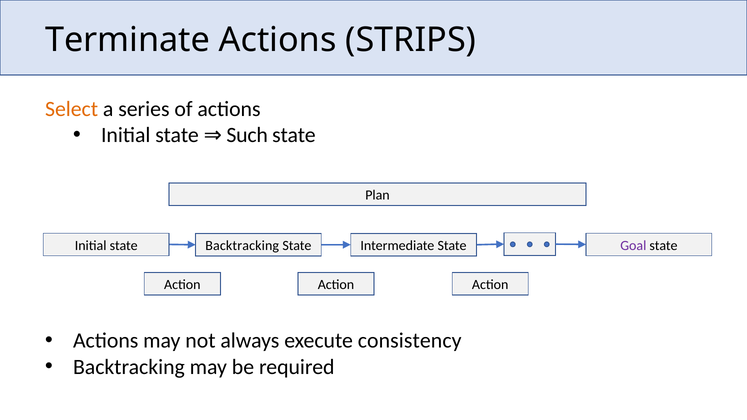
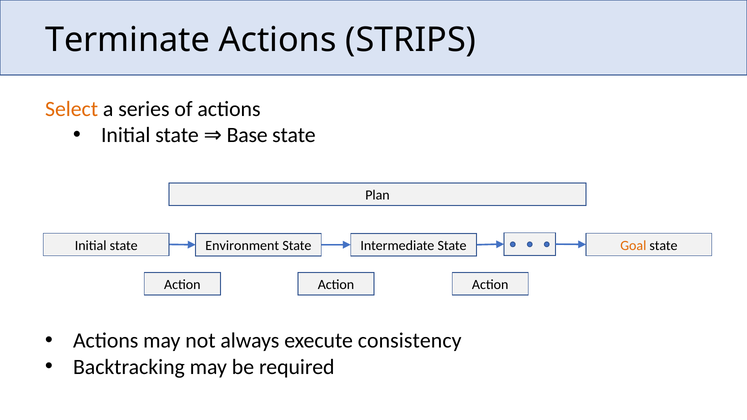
Such: Such -> Base
Goal colour: purple -> orange
Backtracking at (242, 246): Backtracking -> Environment
